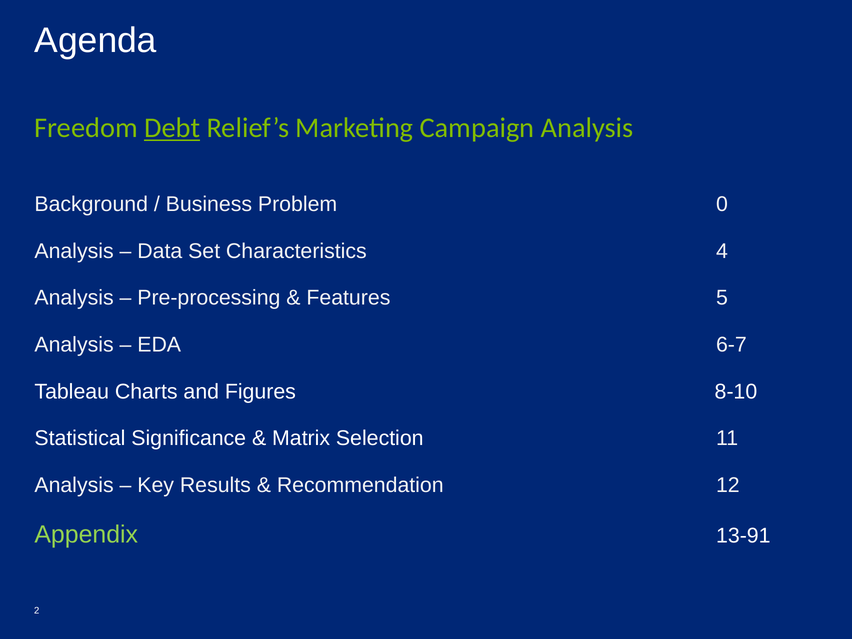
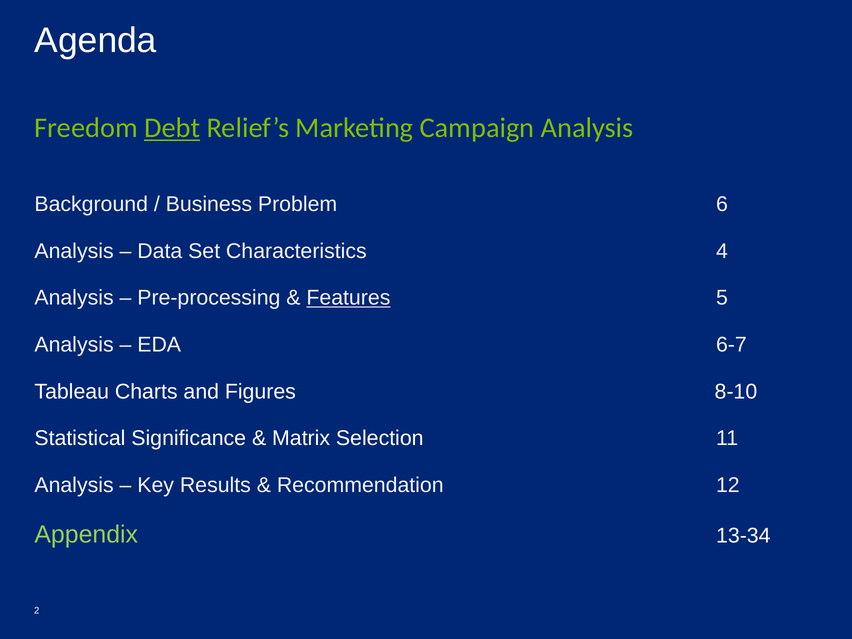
0: 0 -> 6
Features underline: none -> present
13-91: 13-91 -> 13-34
